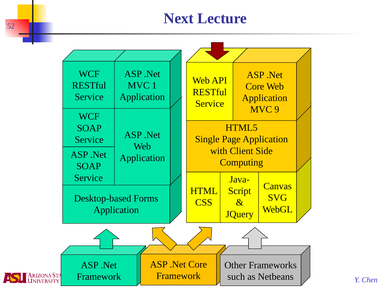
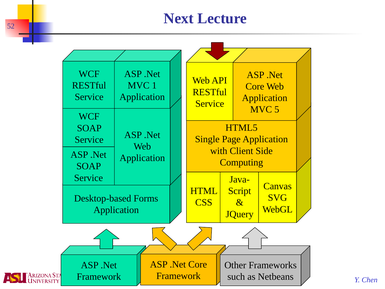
9: 9 -> 5
